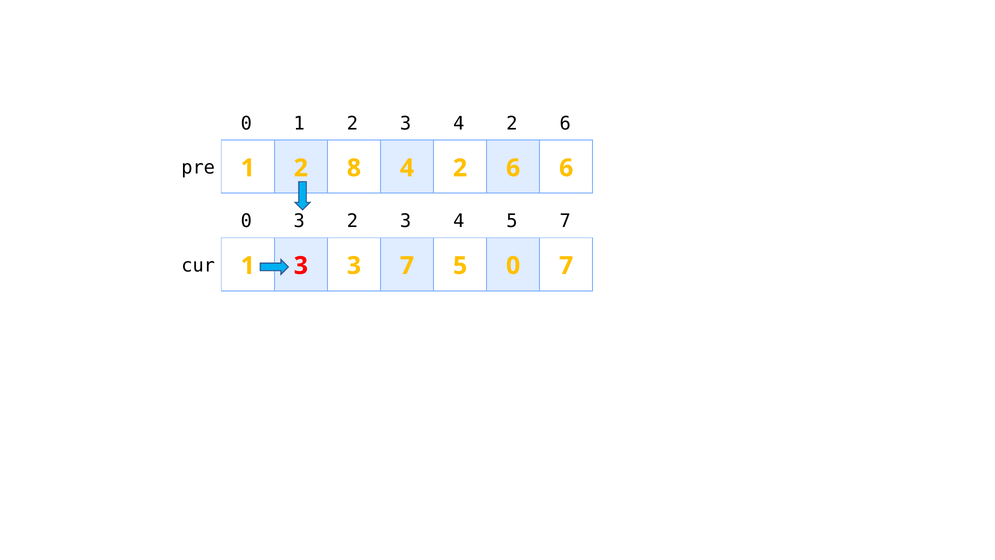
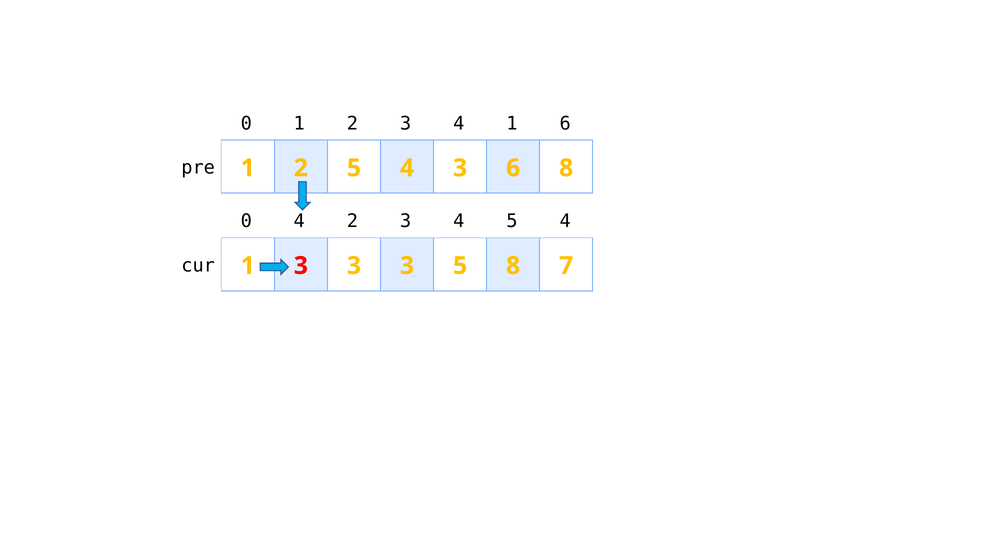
3 4 2: 2 -> 1
8 at (354, 168): 8 -> 5
2 at (460, 168): 2 -> 3
6 6: 6 -> 8
0 3: 3 -> 4
4 5 7: 7 -> 4
3 3 7: 7 -> 3
5 0: 0 -> 8
